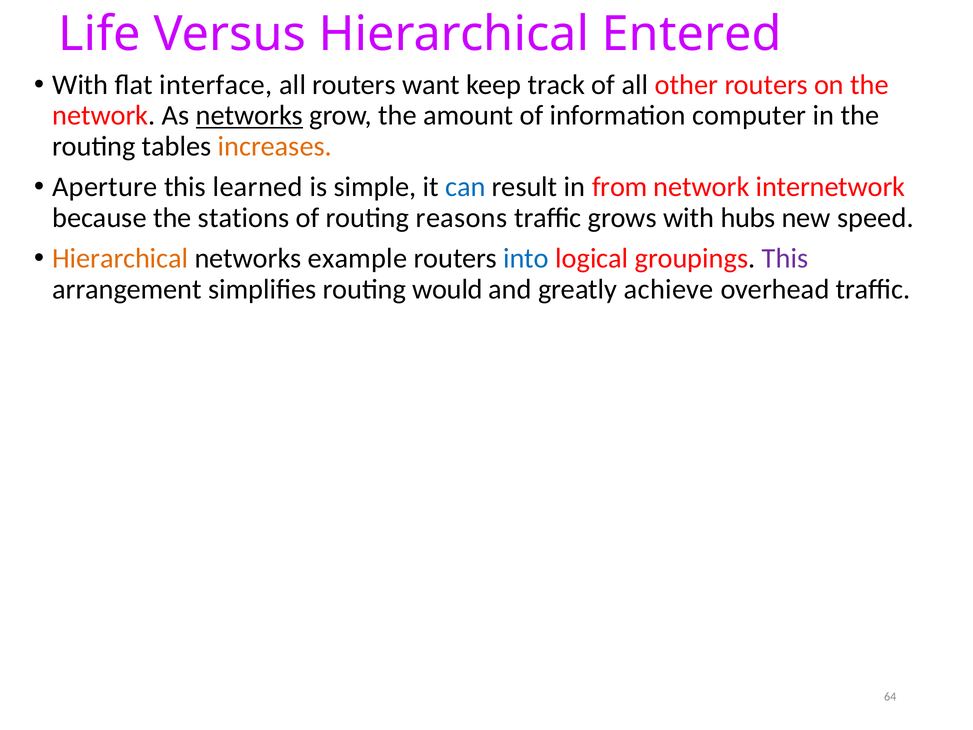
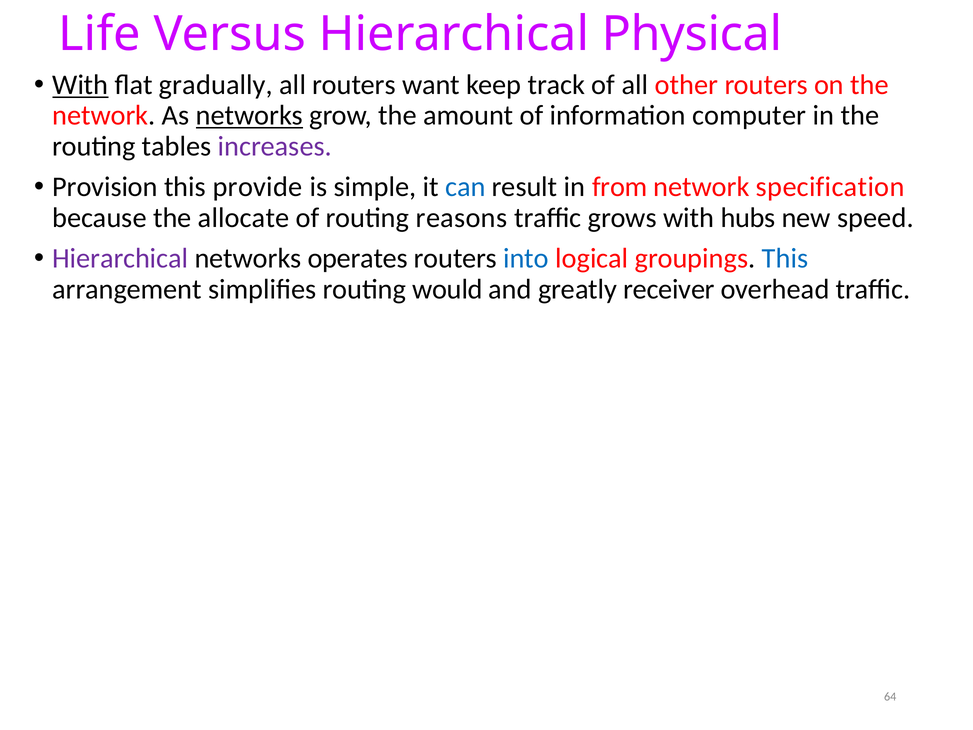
Entered: Entered -> Physical
With at (80, 85) underline: none -> present
interface: interface -> gradually
increases colour: orange -> purple
Aperture: Aperture -> Provision
learned: learned -> provide
internetwork: internetwork -> specification
stations: stations -> allocate
Hierarchical at (120, 258) colour: orange -> purple
example: example -> operates
This at (785, 258) colour: purple -> blue
achieve: achieve -> receiver
